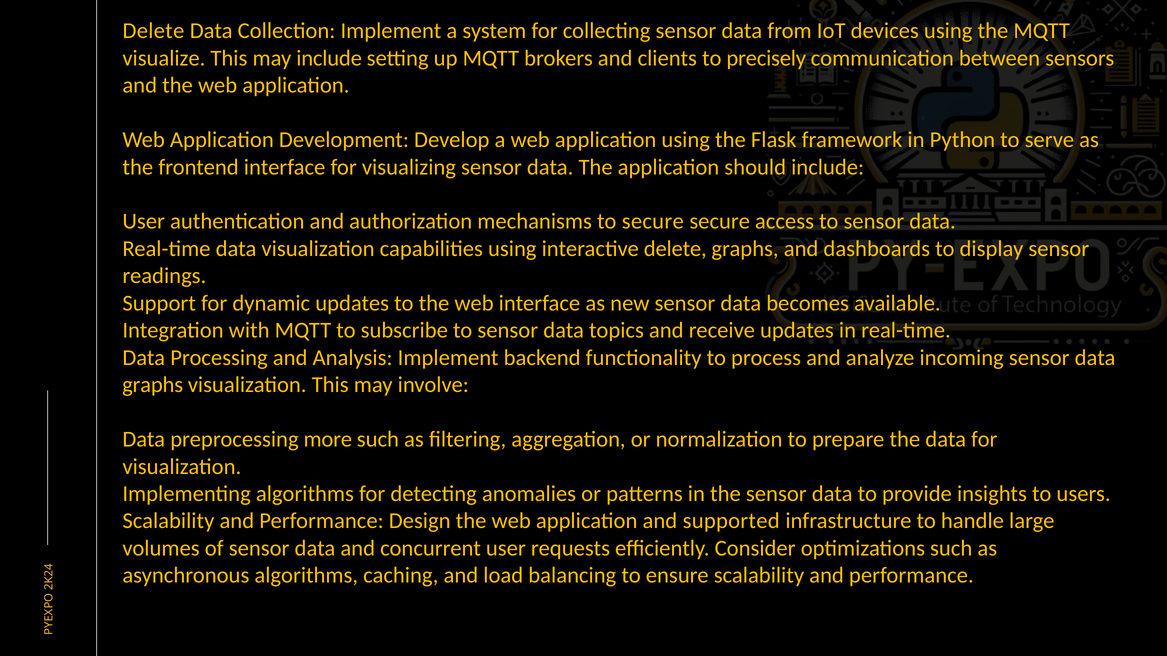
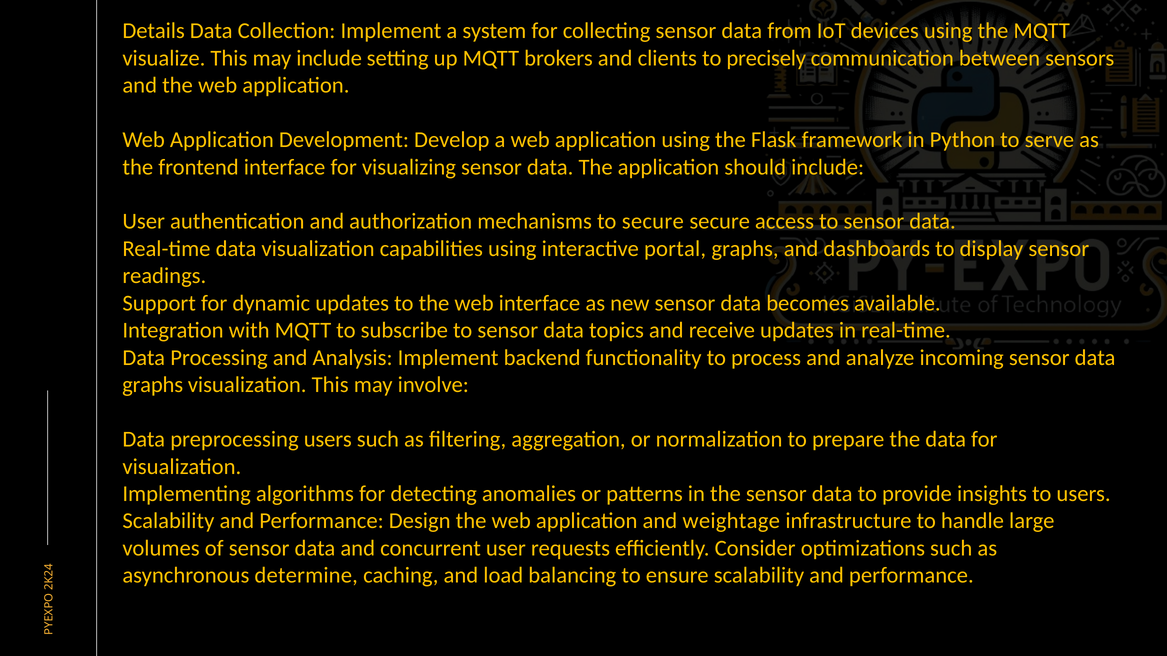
Delete at (153, 31): Delete -> Details
interactive delete: delete -> portal
preprocessing more: more -> users
supported: supported -> weightage
asynchronous algorithms: algorithms -> determine
